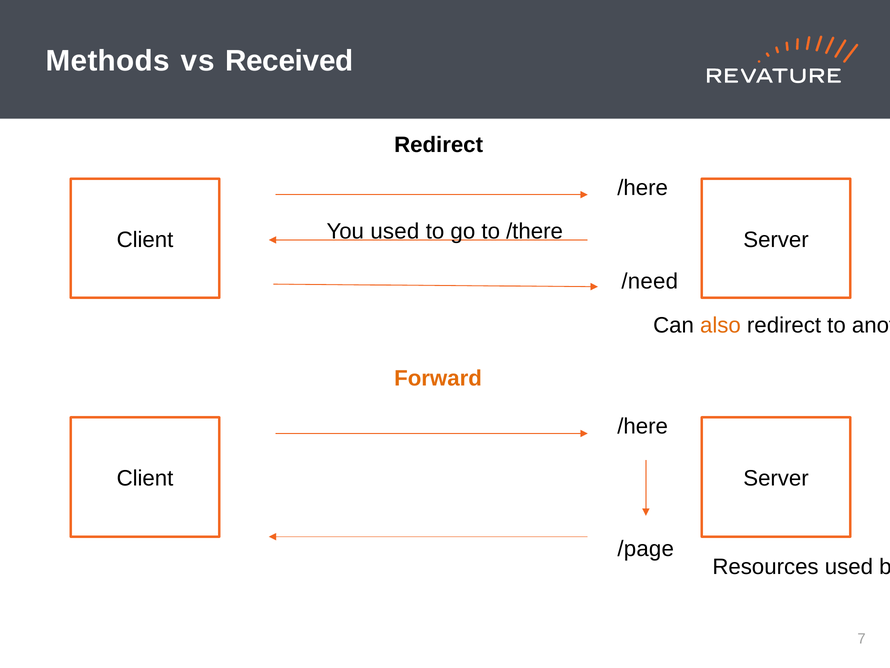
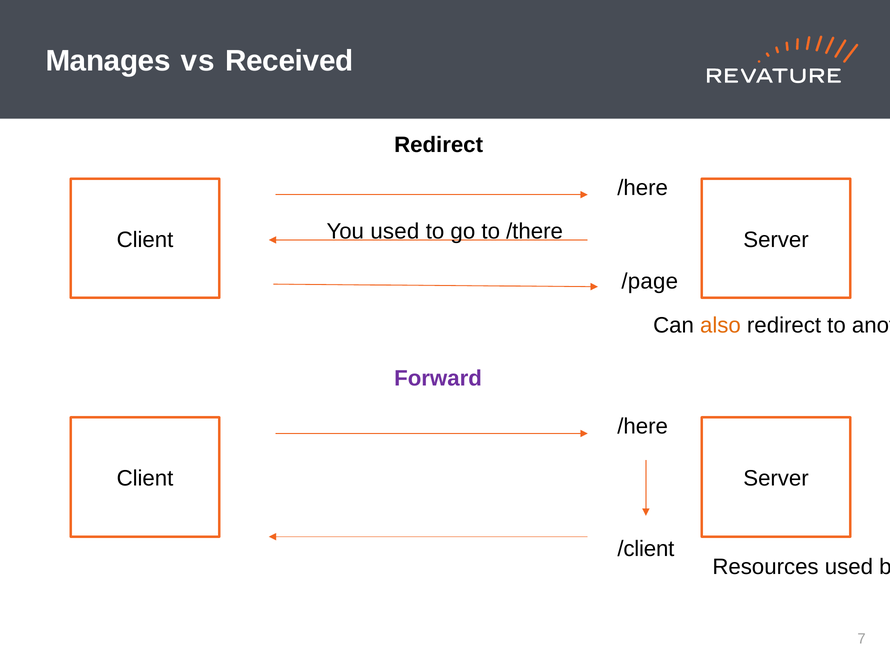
Methods: Methods -> Manages
/need: /need -> /page
Forward colour: orange -> purple
/page: /page -> /client
